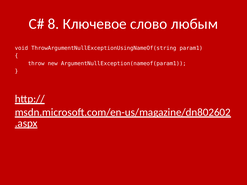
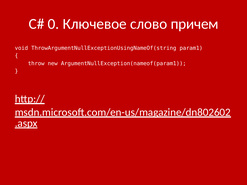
8: 8 -> 0
любым: любым -> причем
